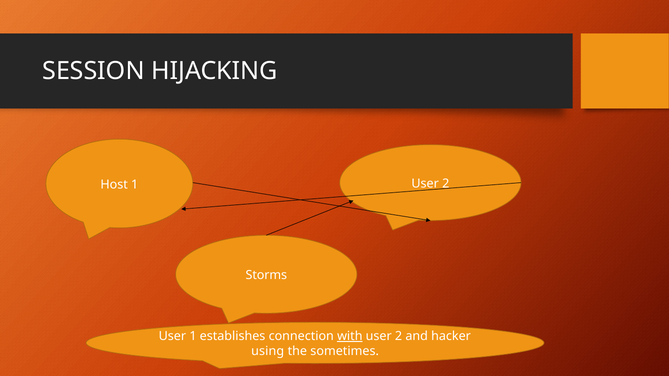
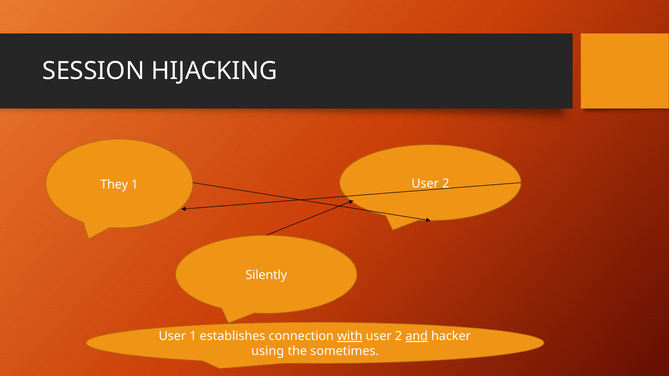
Host: Host -> They
Storms: Storms -> Silently
and underline: none -> present
